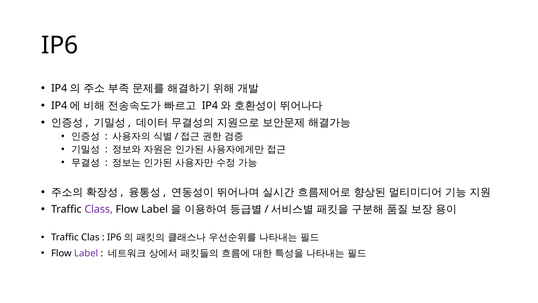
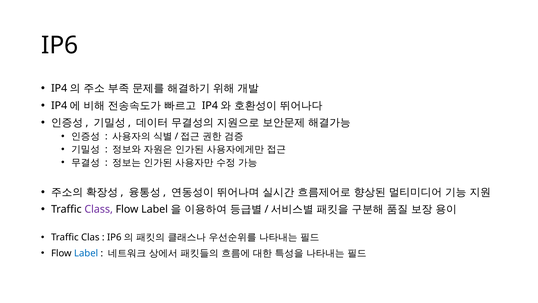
Label at (86, 253) colour: purple -> blue
